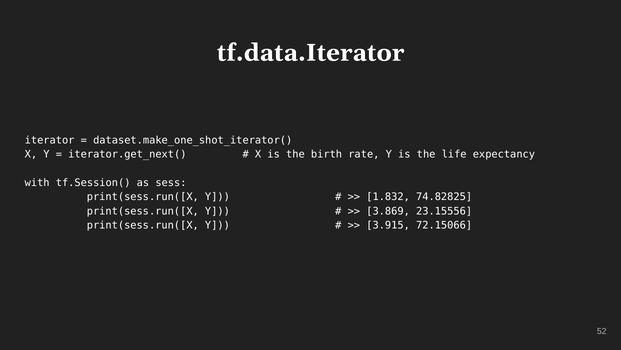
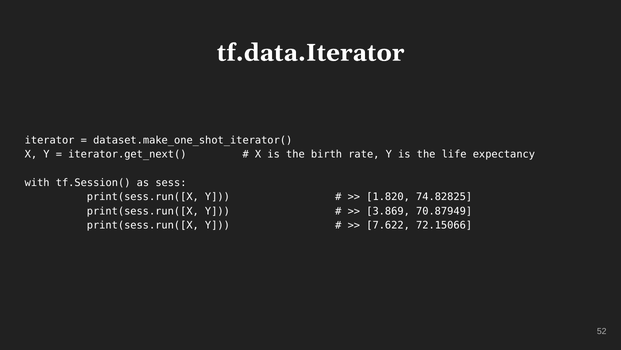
1.832: 1.832 -> 1.820
23.15556: 23.15556 -> 70.87949
3.915: 3.915 -> 7.622
